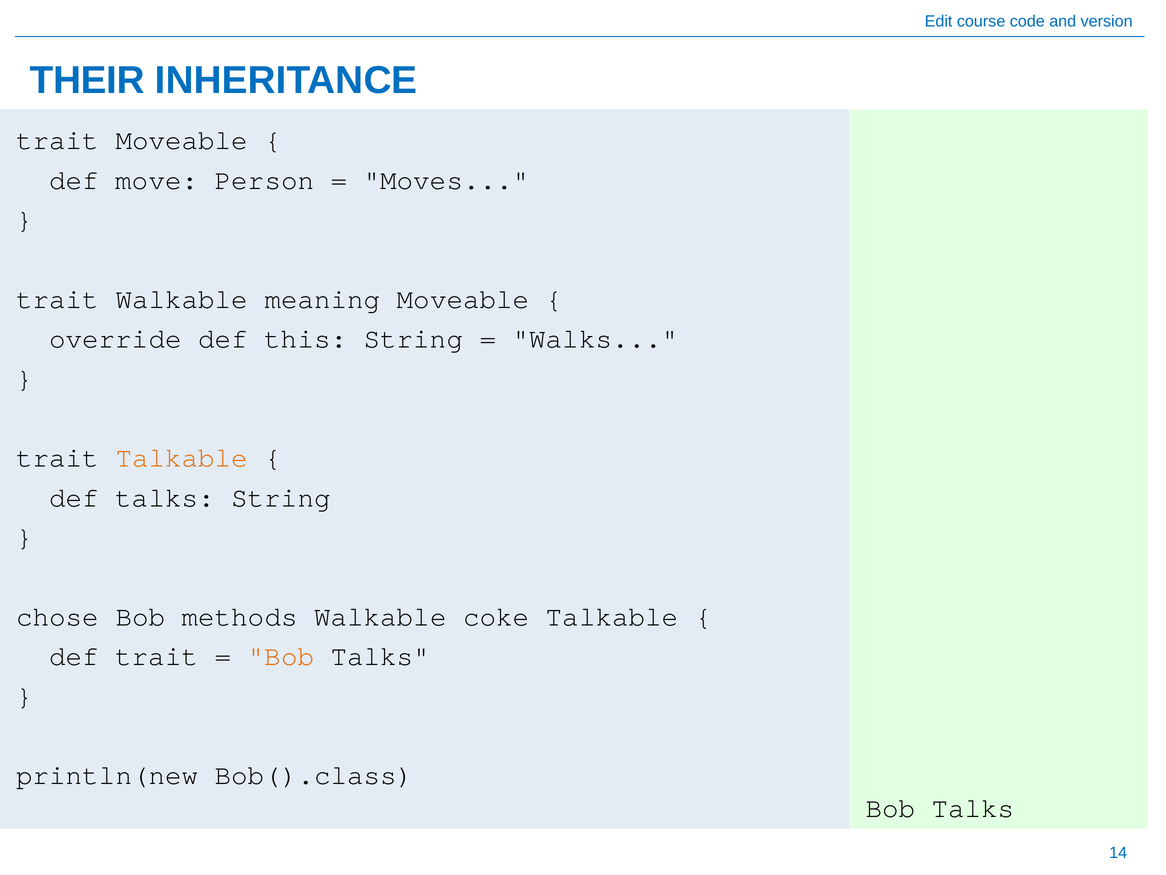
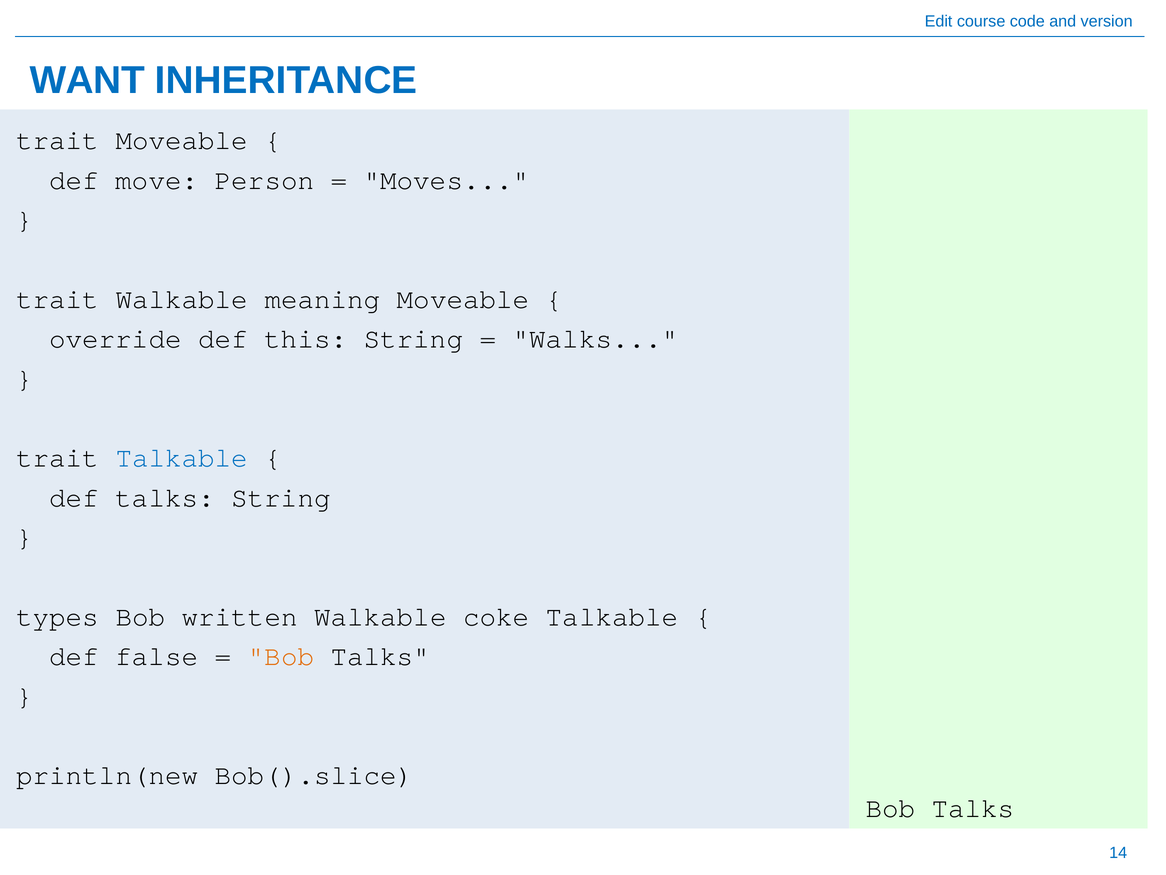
THEIR: THEIR -> WANT
Talkable at (182, 458) colour: orange -> blue
chose: chose -> types
methods: methods -> written
def trait: trait -> false
Bob().class: Bob().class -> Bob().slice
